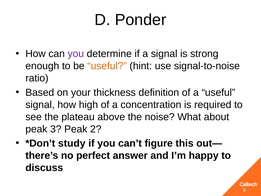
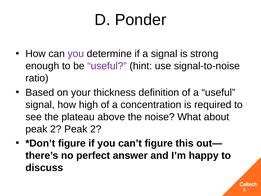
useful at (107, 66) colour: orange -> purple
3 at (56, 129): 3 -> 2
study at (72, 143): study -> figure
